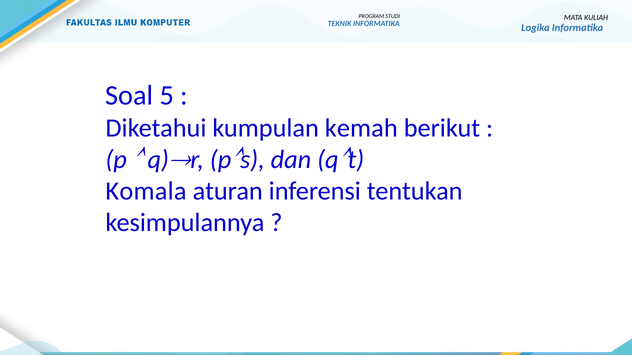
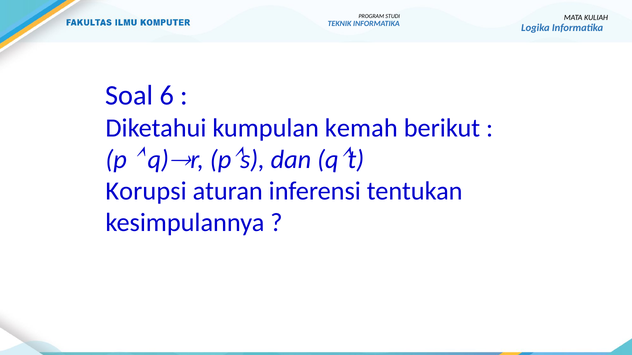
5: 5 -> 6
Komala: Komala -> Korupsi
